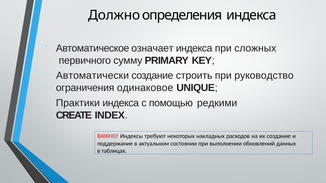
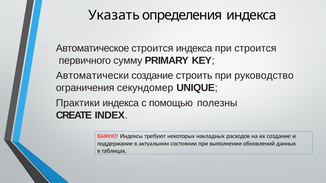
Должно: Должно -> Указать
Автоматическое означает: означает -> строится
при сложных: сложных -> строится
одинаковое: одинаковое -> секундомер
редкими: редкими -> полезны
